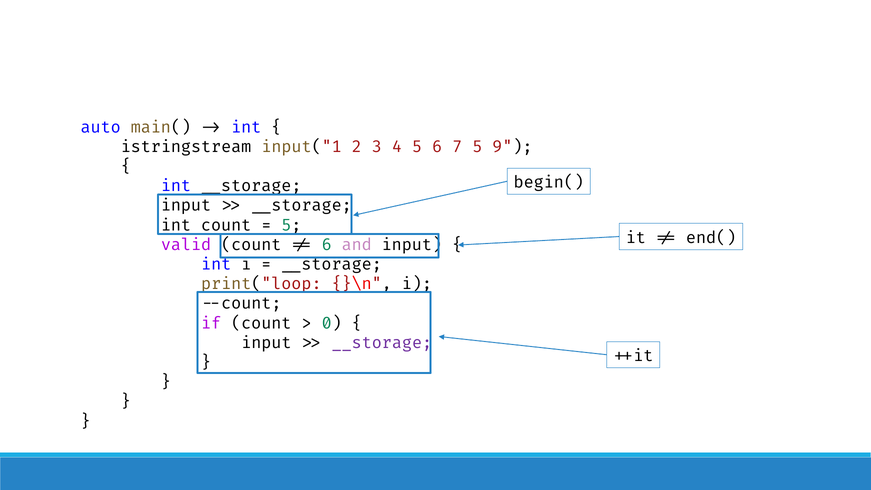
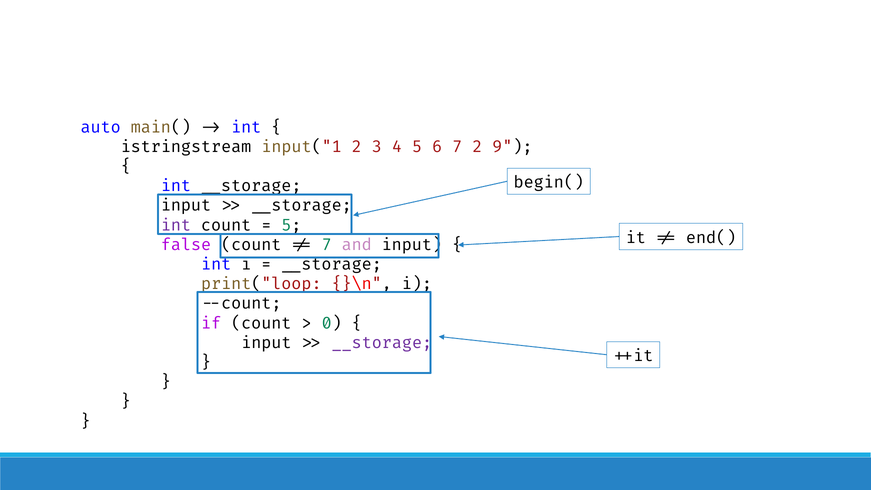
7 5: 5 -> 2
int at (176, 225) colour: black -> purple
valid: valid -> false
6 at (327, 245): 6 -> 7
